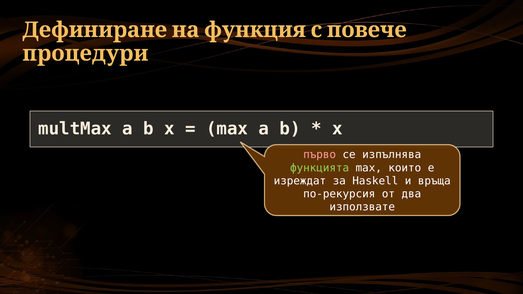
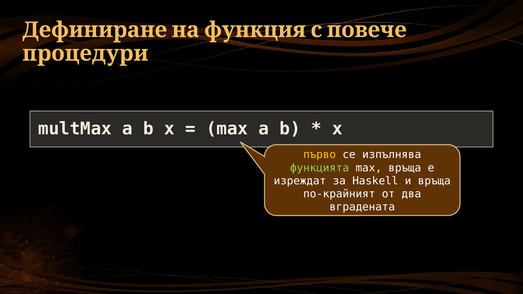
първо colour: pink -> yellow
max които: които -> връща
по-рекурсия: по-рекурсия -> по-крайният
използвате: използвате -> вградената
